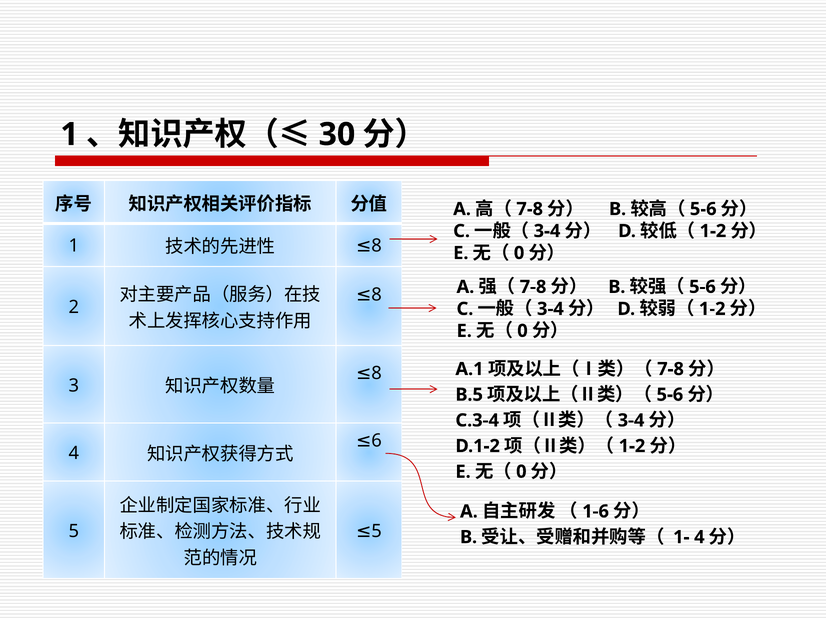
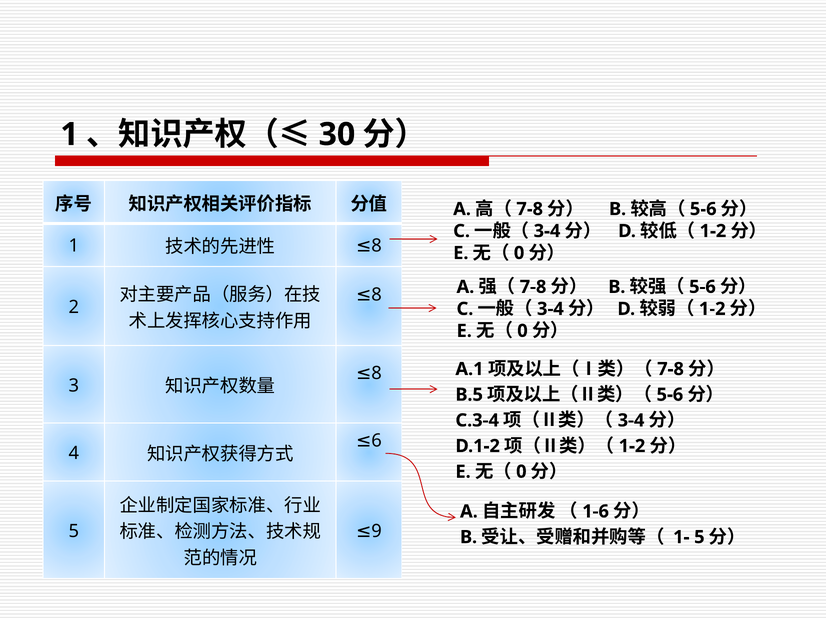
5 at (377, 531): 5 -> 9
1- 4: 4 -> 5
